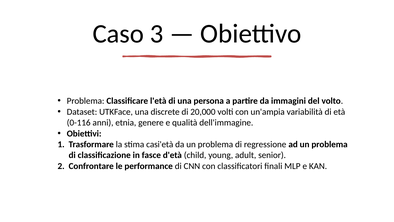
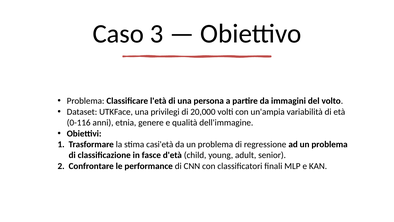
discrete: discrete -> privilegi
